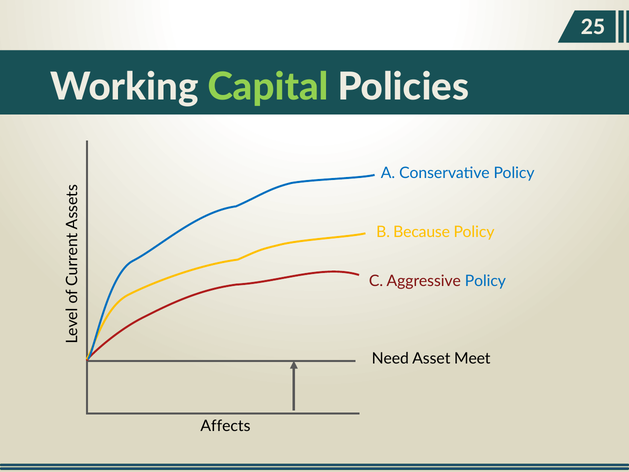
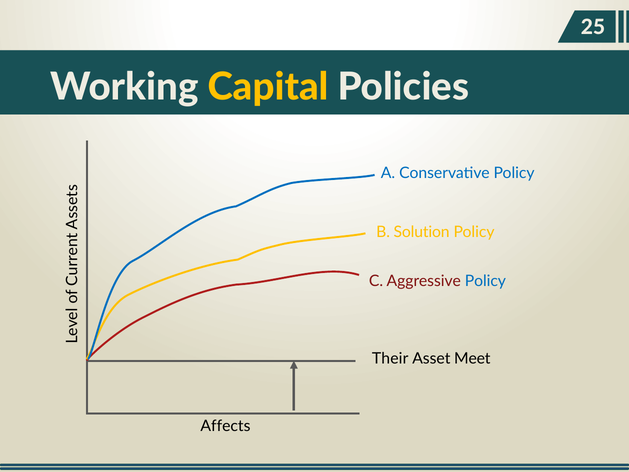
Capital colour: light green -> yellow
Because: Because -> Solution
Need: Need -> Their
